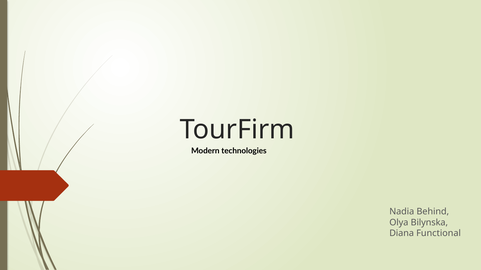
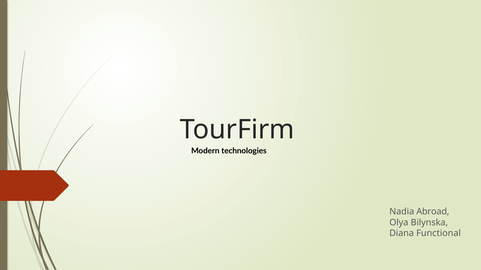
Behind: Behind -> Abroad
